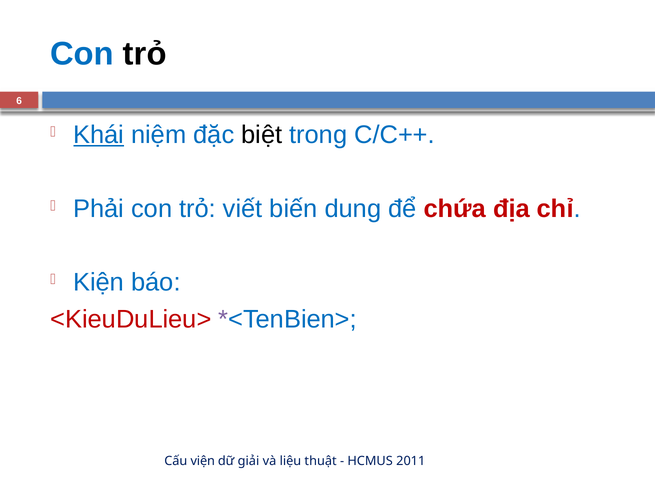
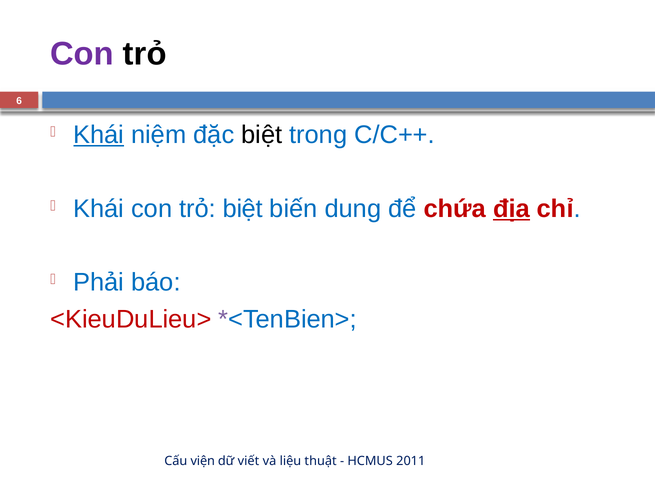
Con at (82, 54) colour: blue -> purple
Phải at (99, 209): Phải -> Khái
trỏ viết: viết -> biệt
địa underline: none -> present
Kiện: Kiện -> Phải
giải: giải -> viết
